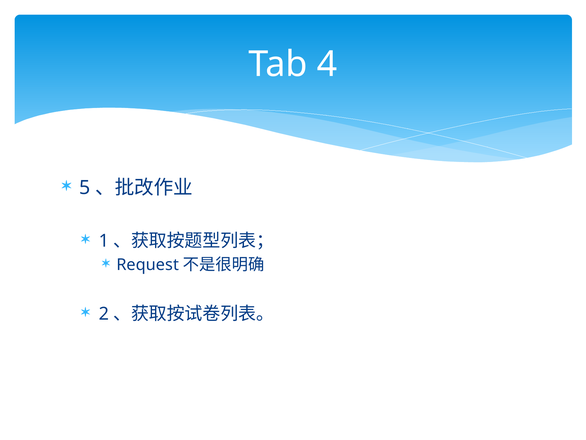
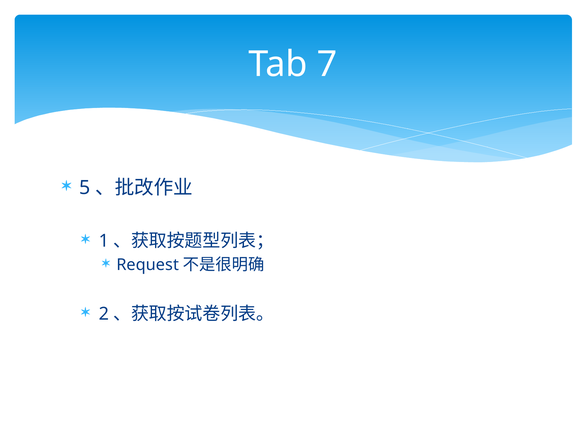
4: 4 -> 7
